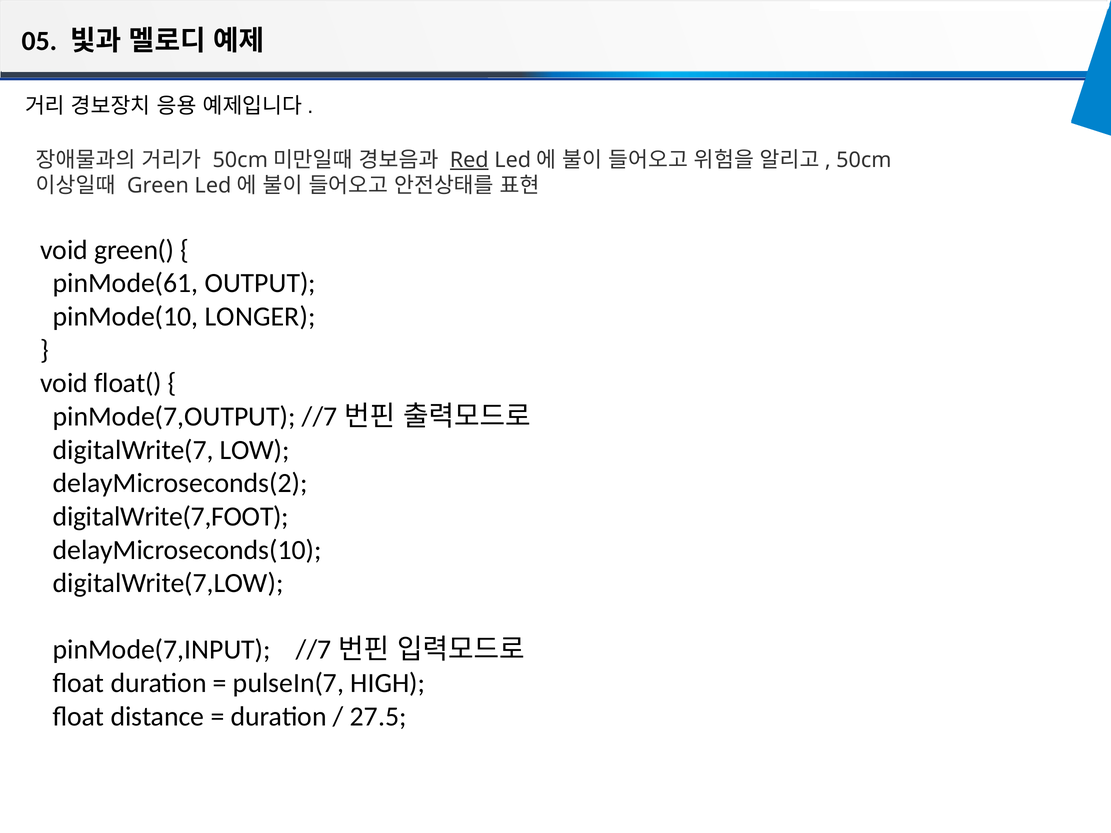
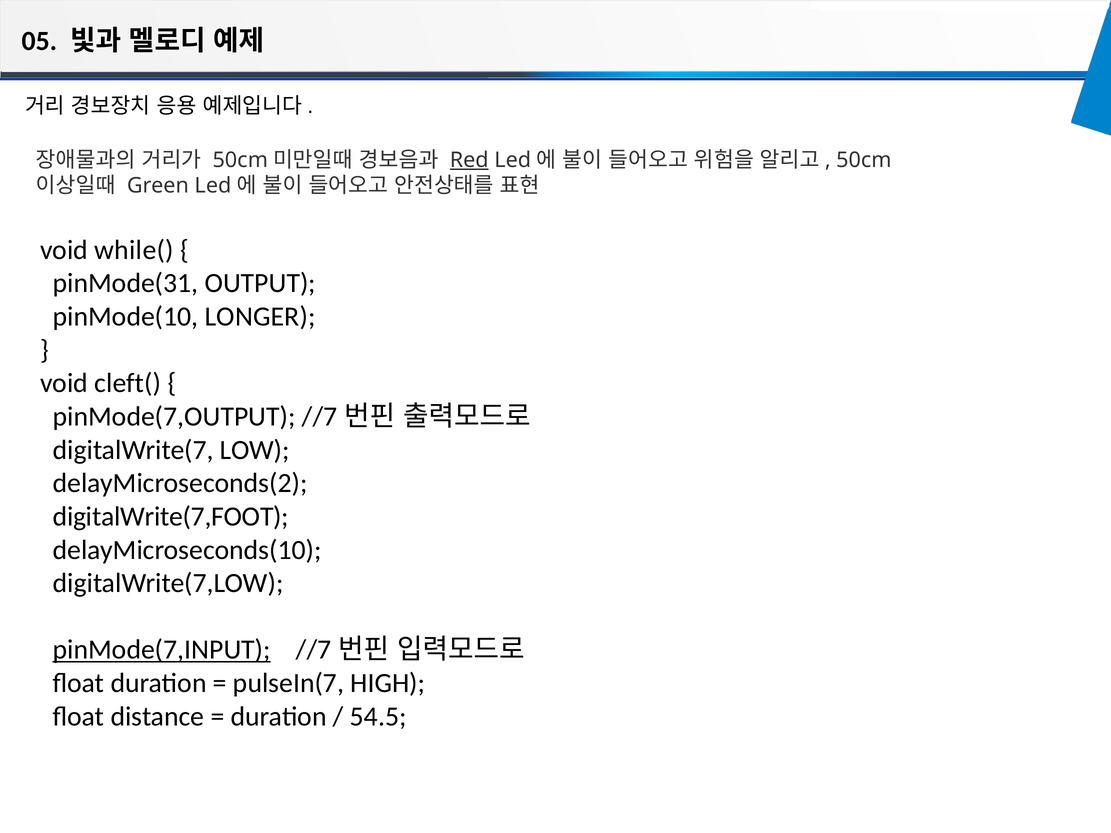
green(: green( -> while(
pinMode(61: pinMode(61 -> pinMode(31
float(: float( -> cleft(
pinMode(7,INPUT underline: none -> present
27.5: 27.5 -> 54.5
